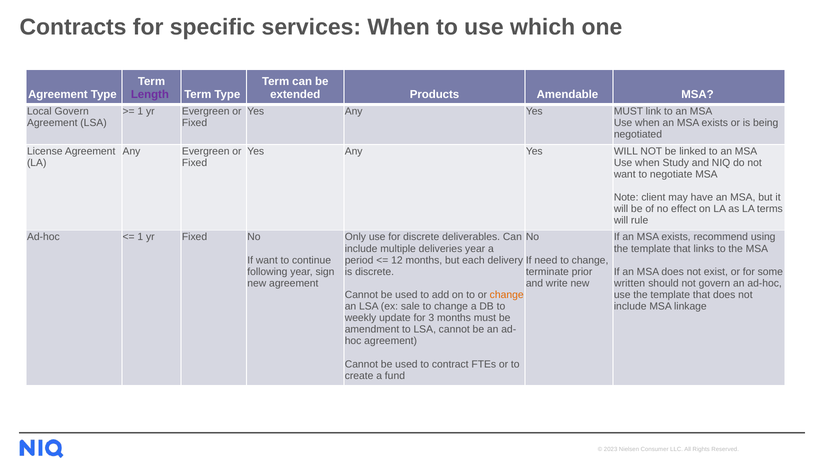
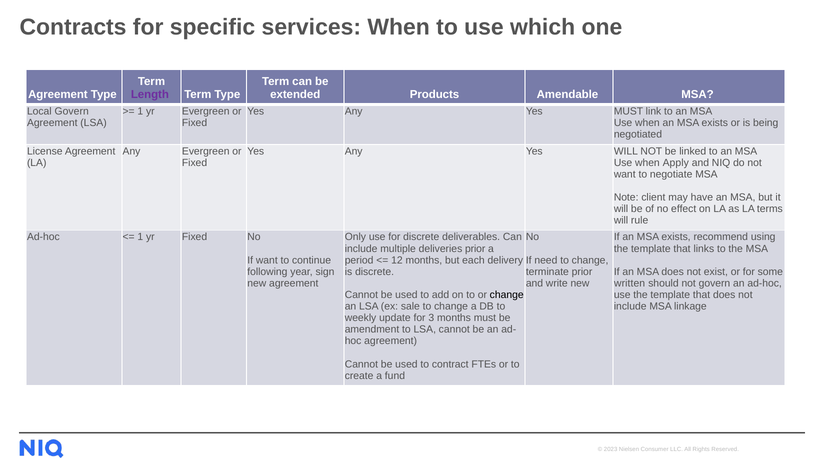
Study: Study -> Apply
deliveries year: year -> prior
change at (507, 295) colour: orange -> black
